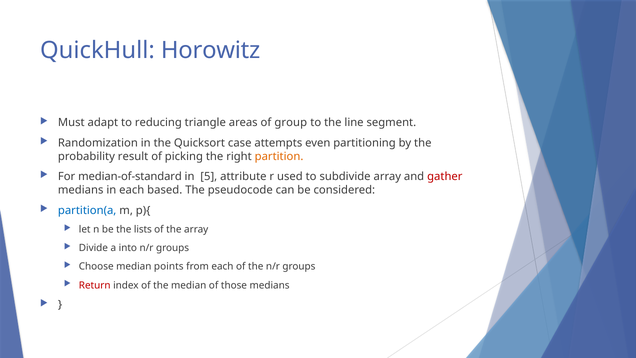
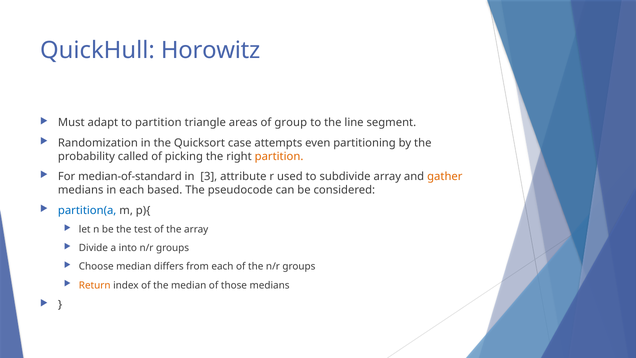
to reducing: reducing -> partition
result: result -> called
5: 5 -> 3
gather colour: red -> orange
lists: lists -> test
points: points -> differs
Return colour: red -> orange
